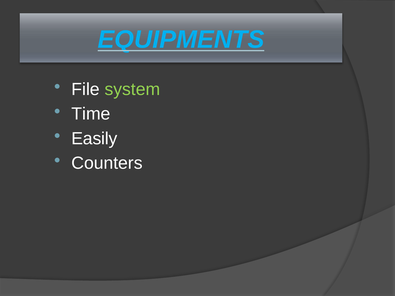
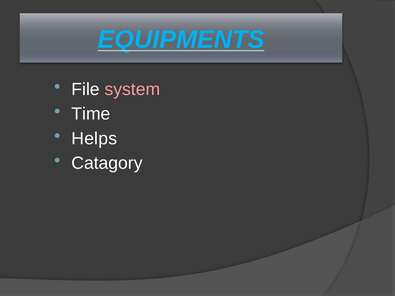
system colour: light green -> pink
Easily: Easily -> Helps
Counters: Counters -> Catagory
